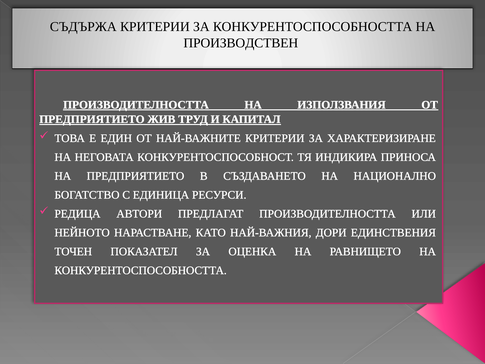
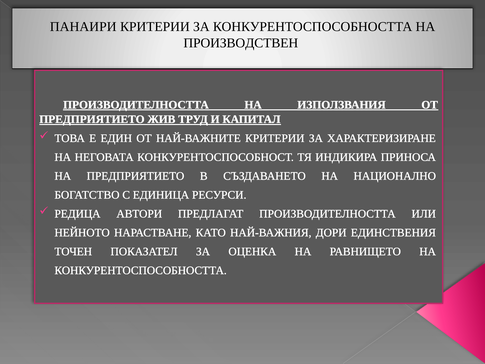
СЪДЪРЖА: СЪДЪРЖА -> ПАНАИРИ
